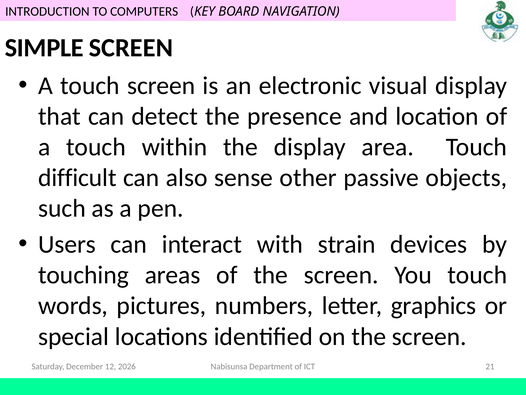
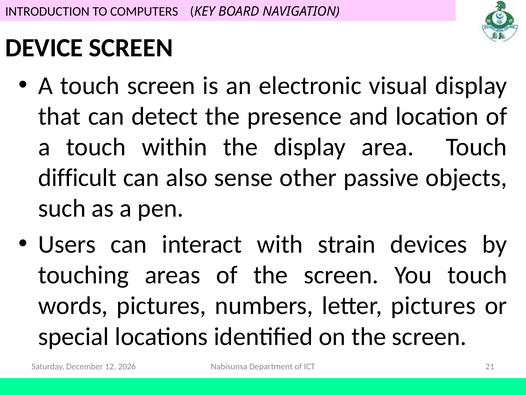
SIMPLE: SIMPLE -> DEVICE
letter graphics: graphics -> pictures
